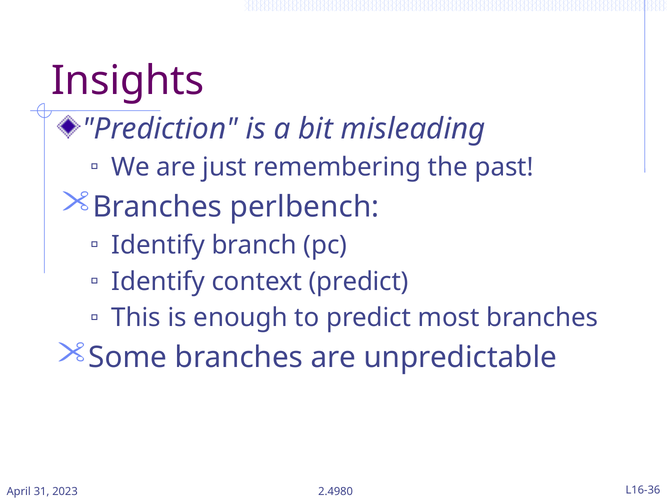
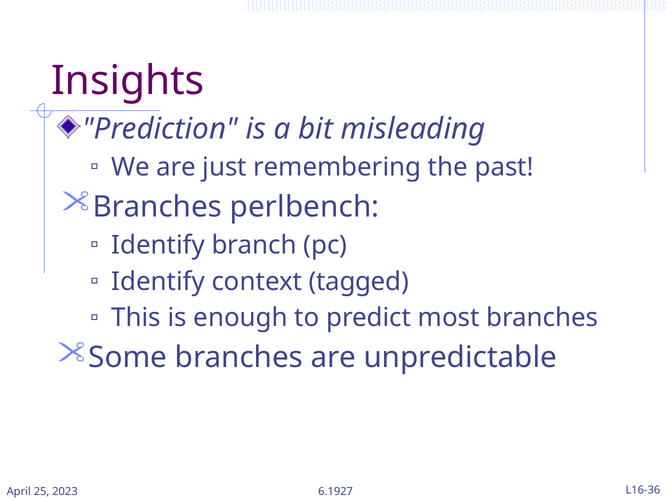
context predict: predict -> tagged
31: 31 -> 25
2.4980: 2.4980 -> 6.1927
